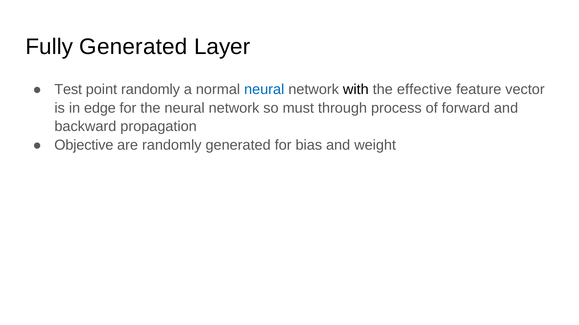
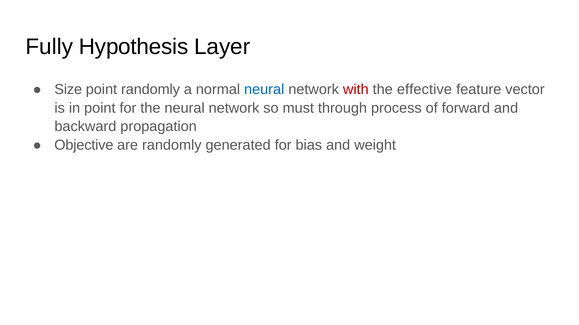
Fully Generated: Generated -> Hypothesis
Test: Test -> Size
with colour: black -> red
in edge: edge -> point
